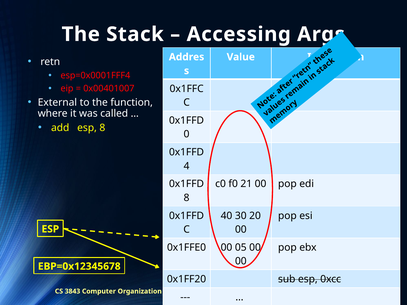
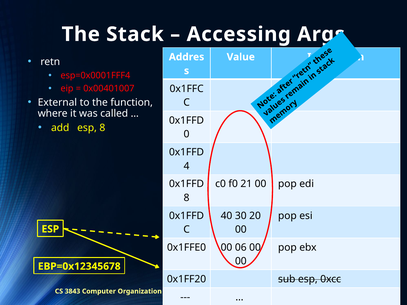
05: 05 -> 06
